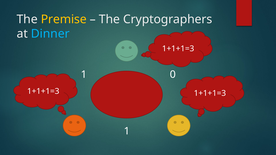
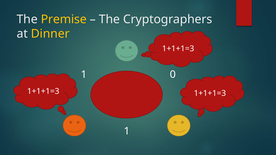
Dinner colour: light blue -> yellow
